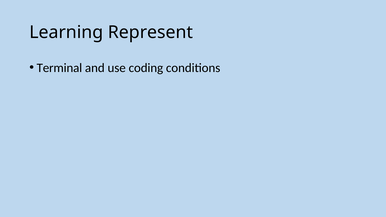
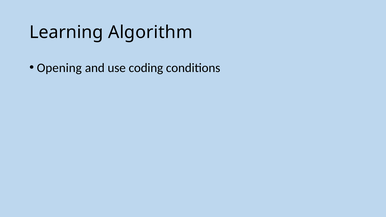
Represent: Represent -> Algorithm
Terminal: Terminal -> Opening
